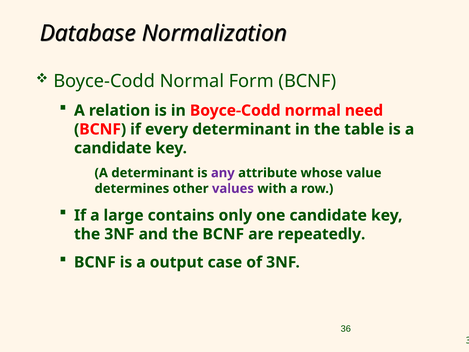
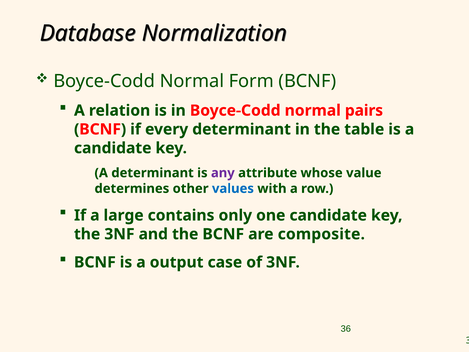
need: need -> pairs
values colour: purple -> blue
repeatedly: repeatedly -> composite
